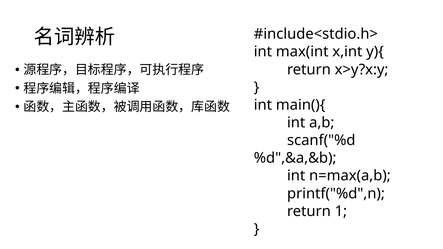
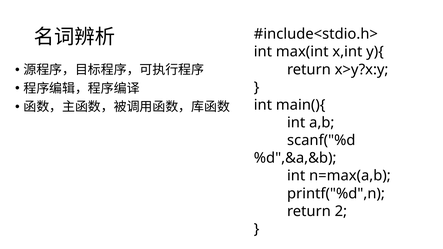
1: 1 -> 2
